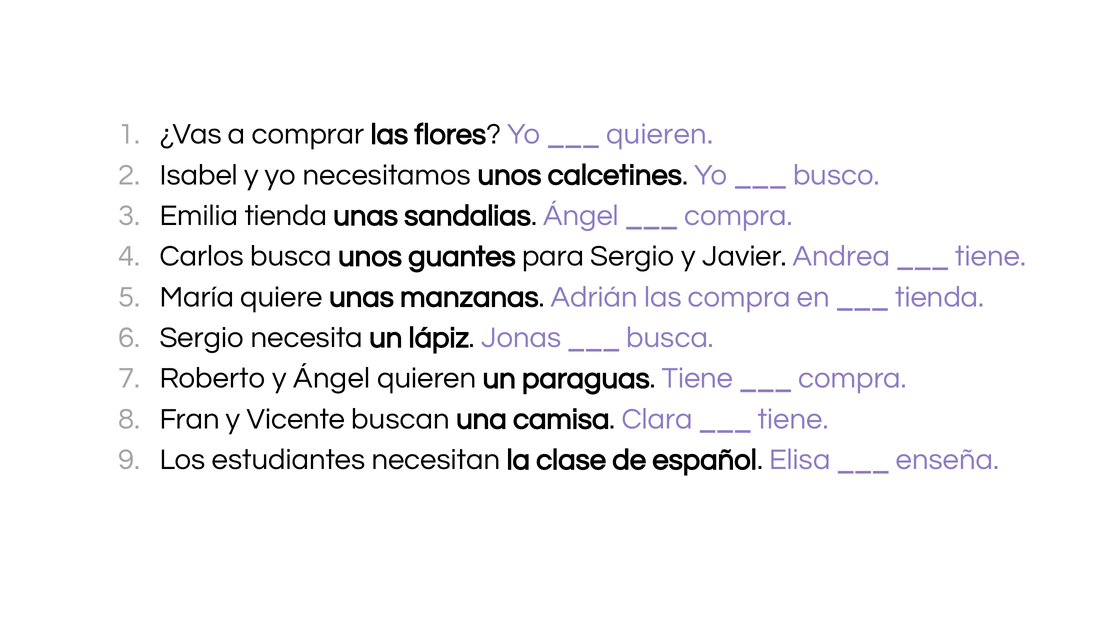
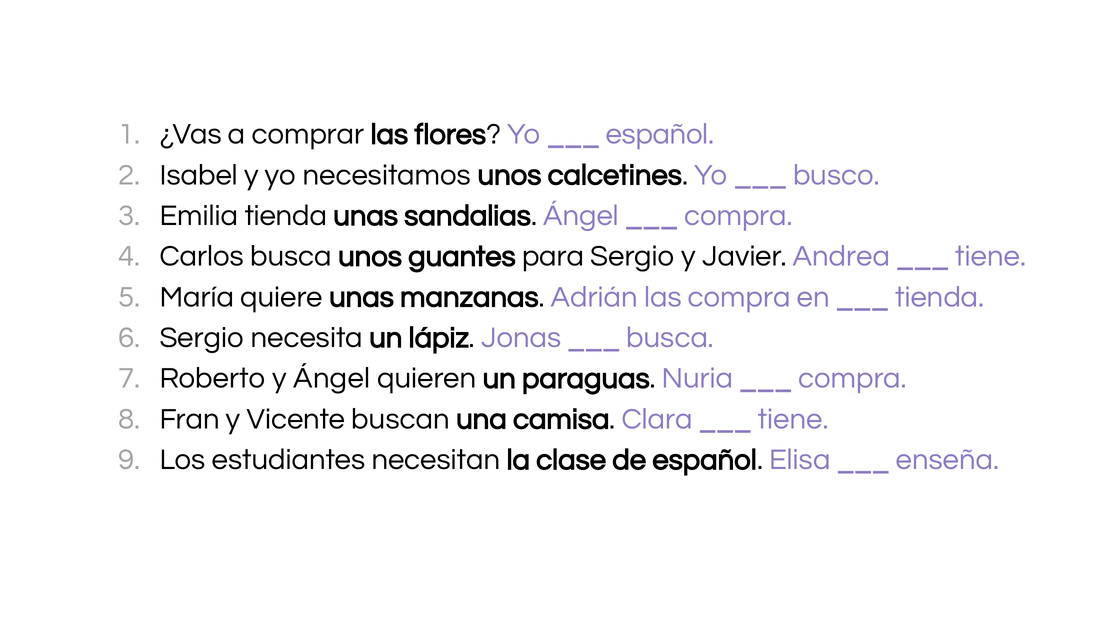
quieren at (660, 134): quieren -> español
paraguas Tiene: Tiene -> Nuria
